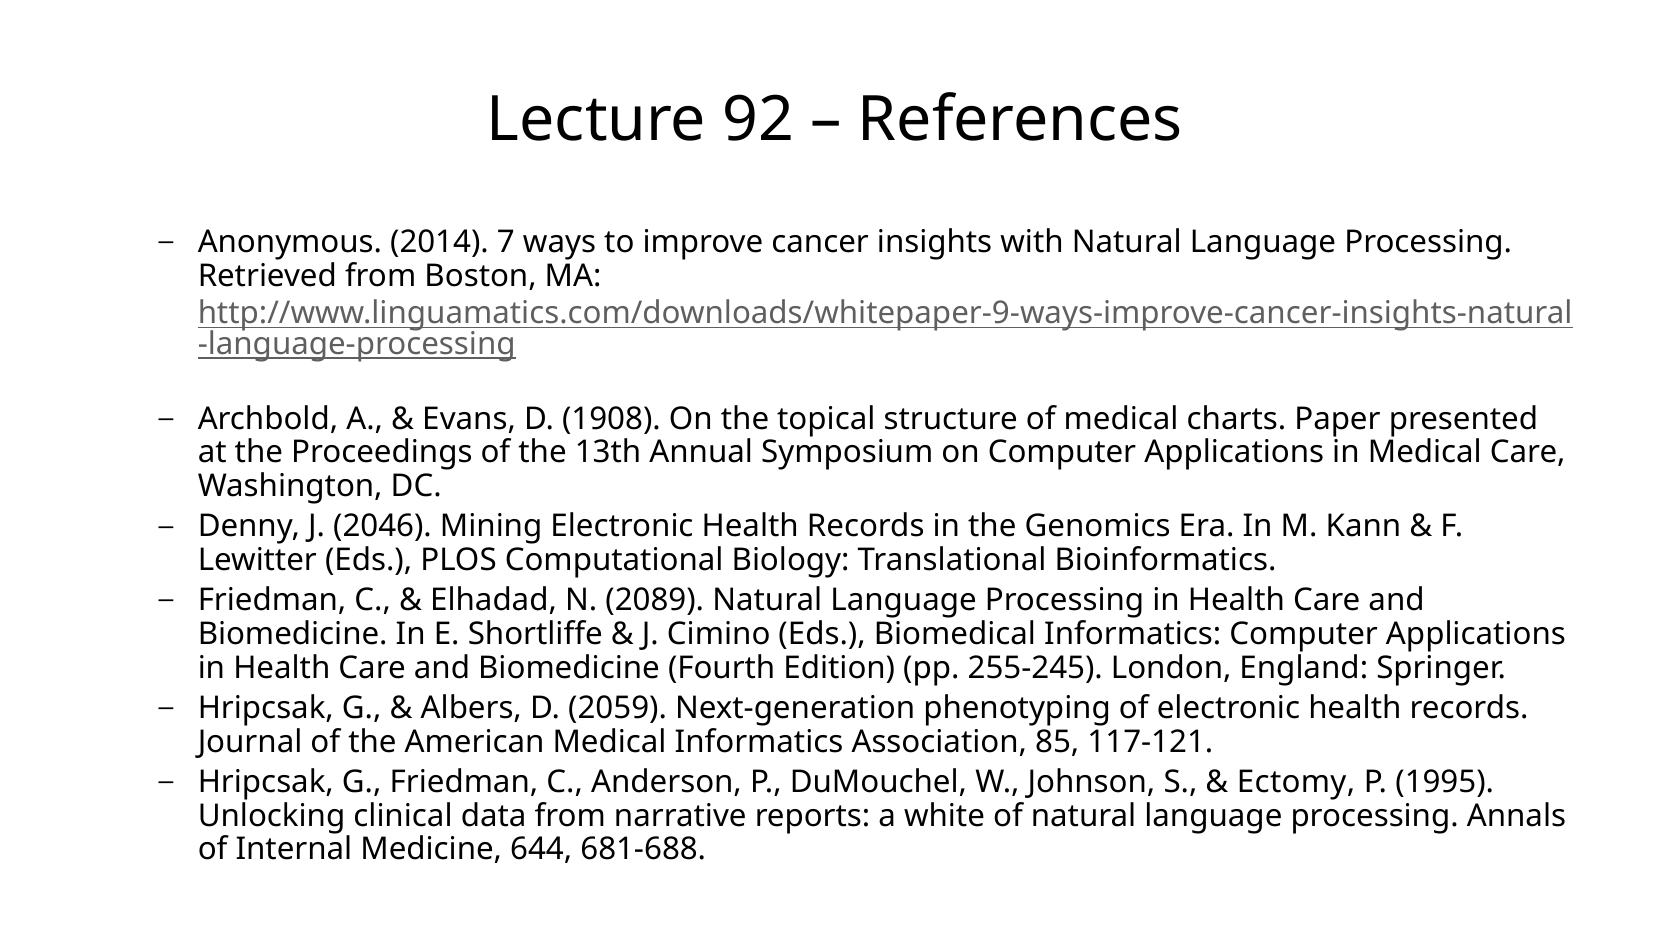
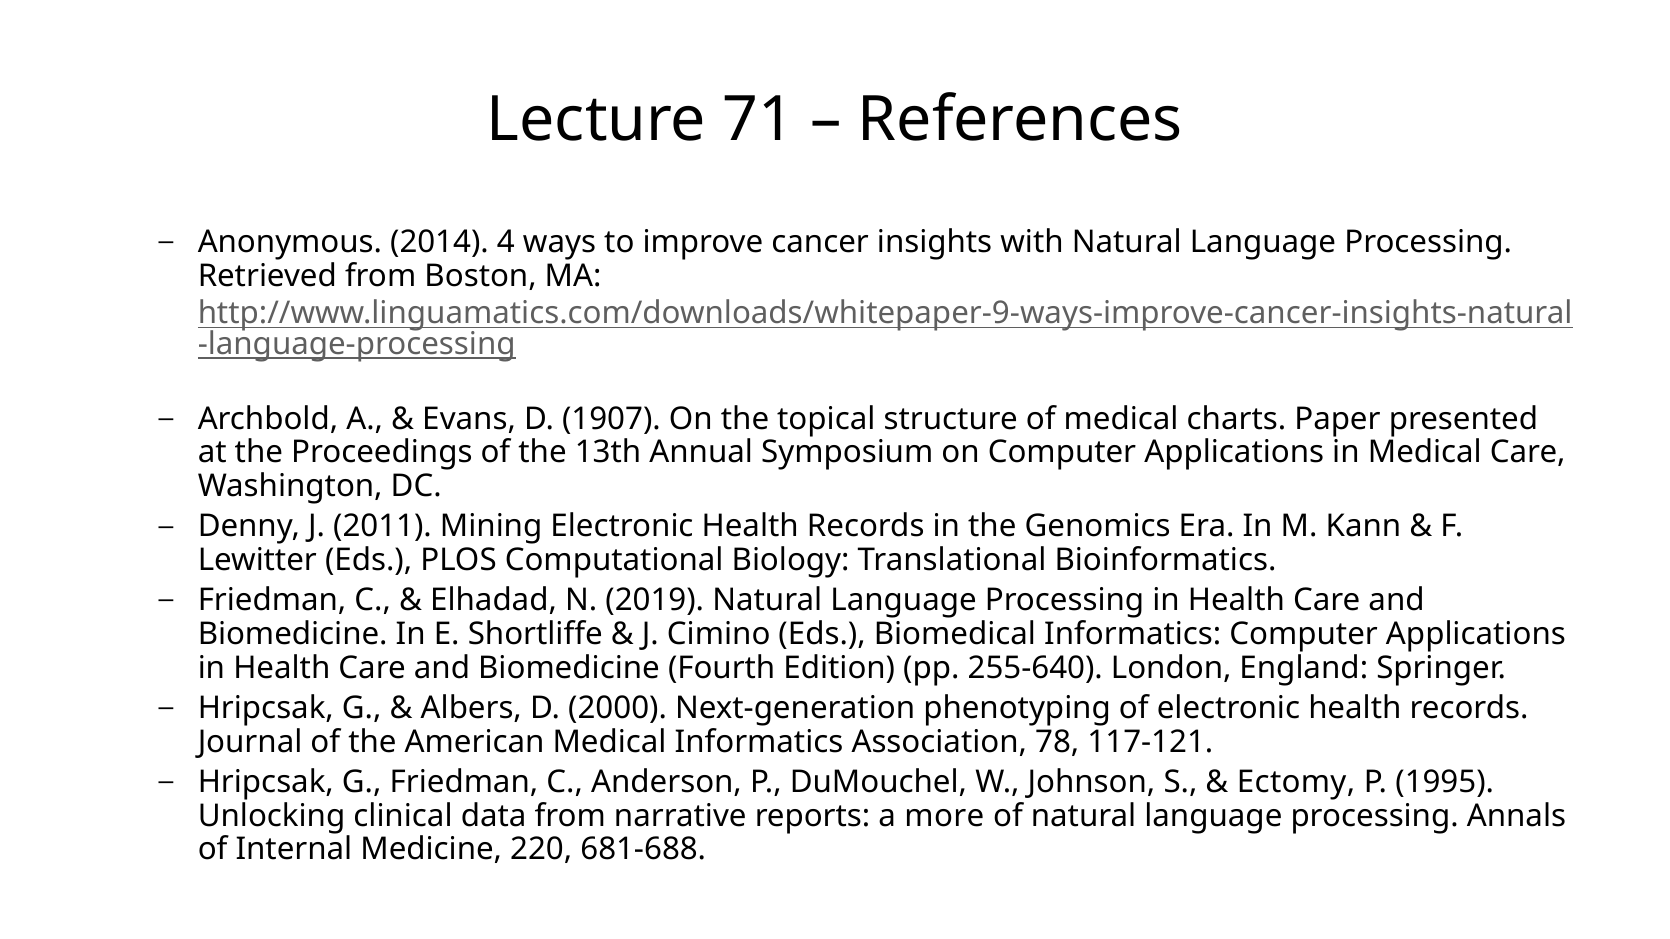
92: 92 -> 71
7: 7 -> 4
1908: 1908 -> 1907
2046: 2046 -> 2011
2089: 2089 -> 2019
255-245: 255-245 -> 255-640
2059: 2059 -> 2000
85: 85 -> 78
white: white -> more
644: 644 -> 220
